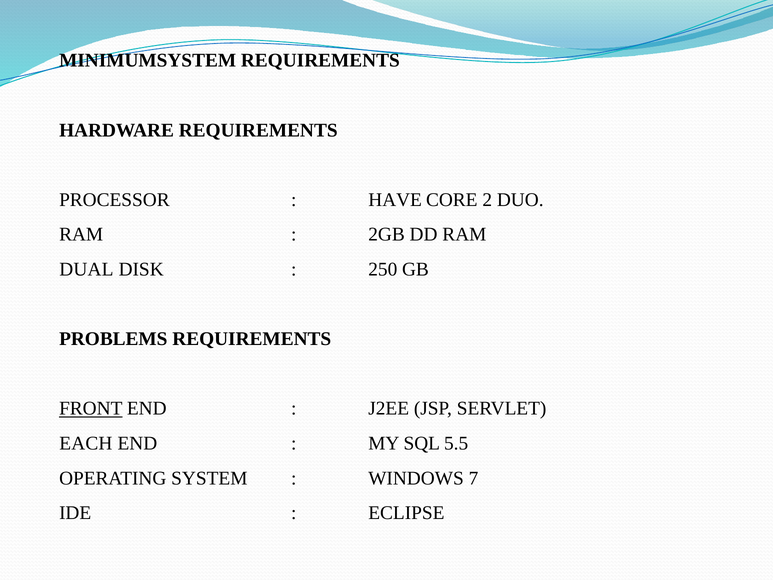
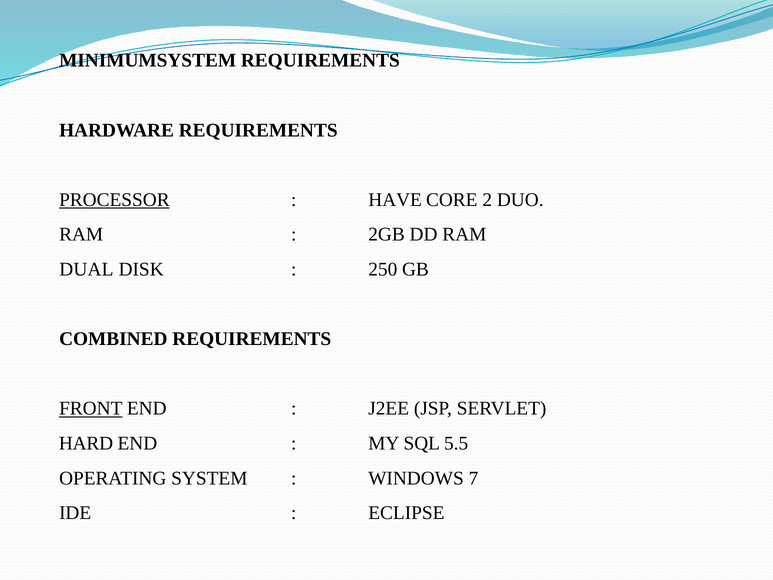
PROCESSOR underline: none -> present
PROBLEMS: PROBLEMS -> COMBINED
EACH: EACH -> HARD
